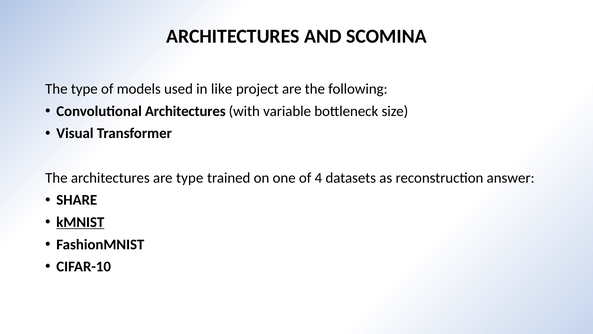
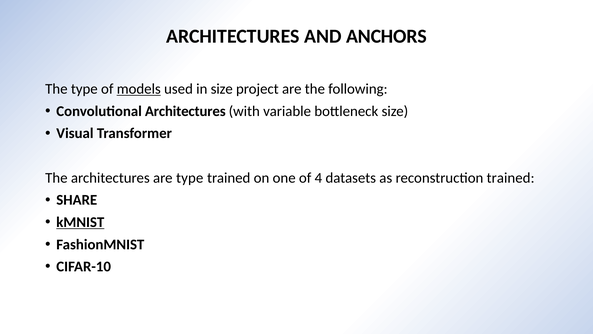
SCOMINA: SCOMINA -> ANCHORS
models underline: none -> present
in like: like -> size
reconstruction answer: answer -> trained
